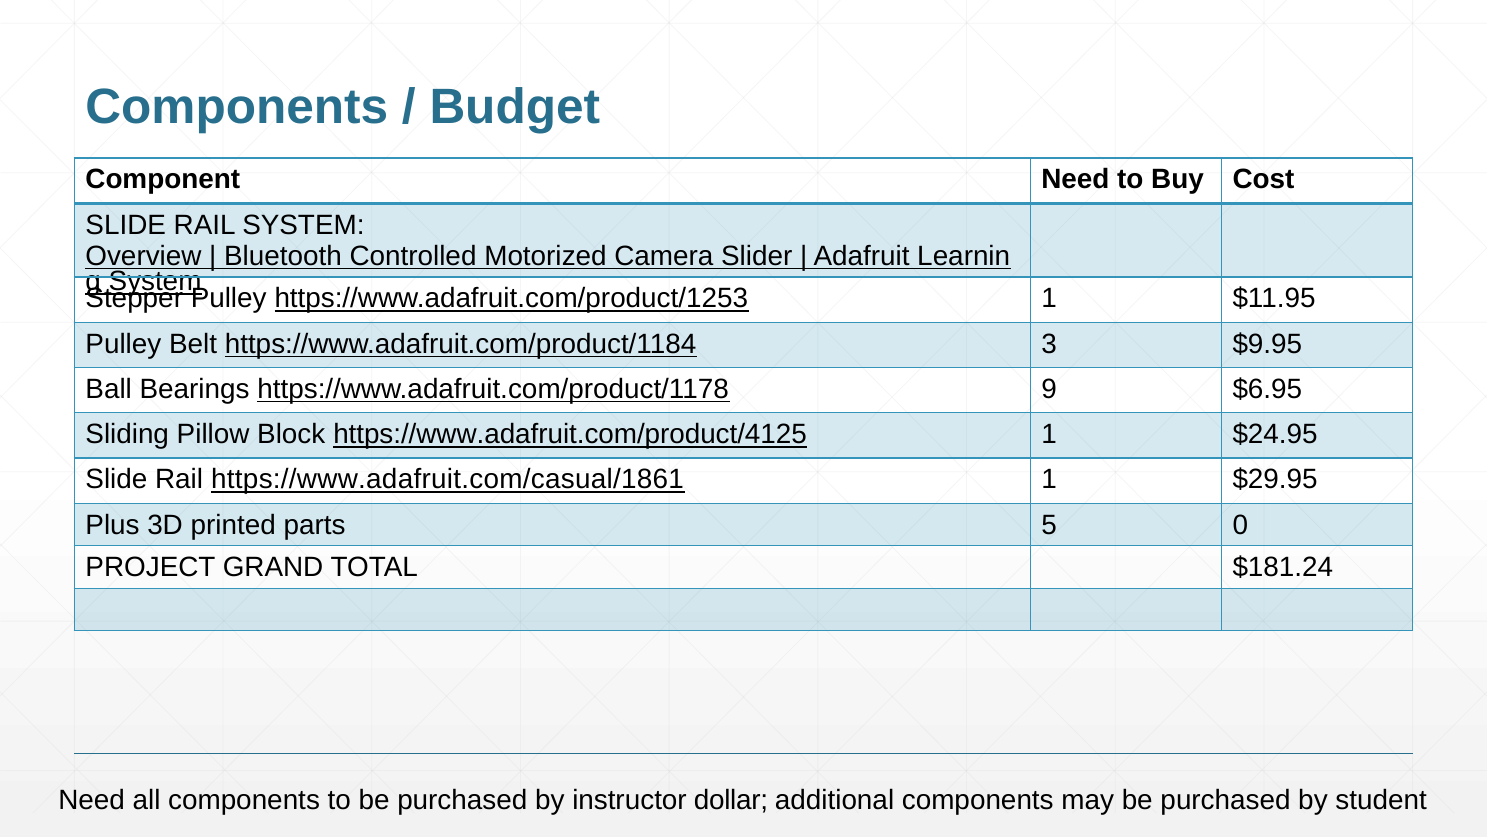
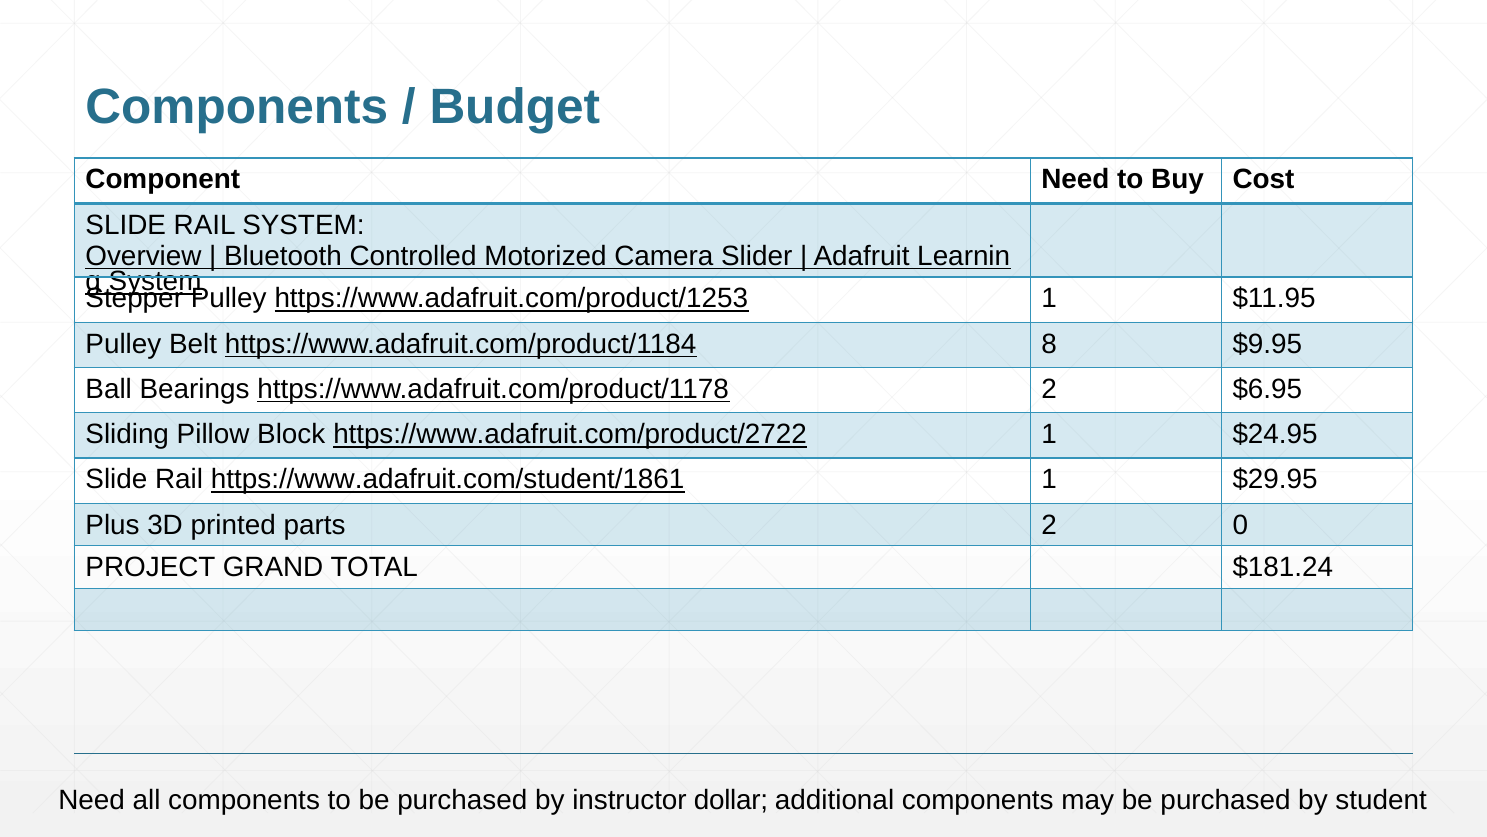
3: 3 -> 8
https://www.adafruit.com/product/1178 9: 9 -> 2
https://www.adafruit.com/product/4125: https://www.adafruit.com/product/4125 -> https://www.adafruit.com/product/2722
https://www.adafruit.com/casual/1861: https://www.adafruit.com/casual/1861 -> https://www.adafruit.com/student/1861
parts 5: 5 -> 2
